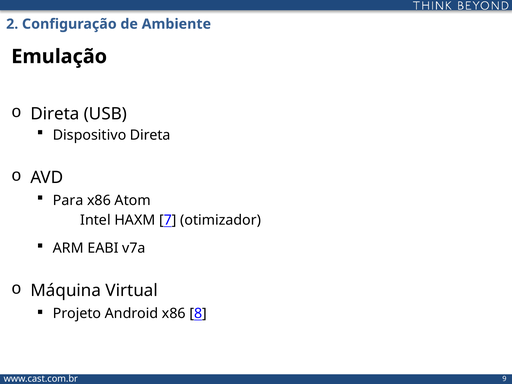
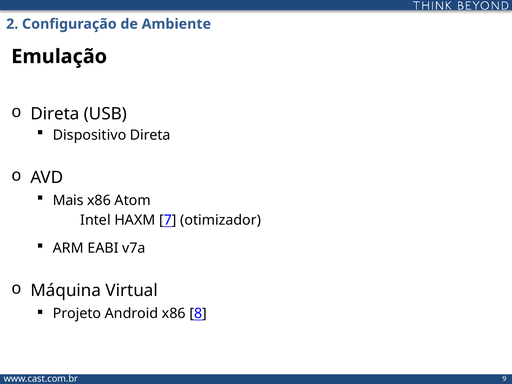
Para: Para -> Mais
